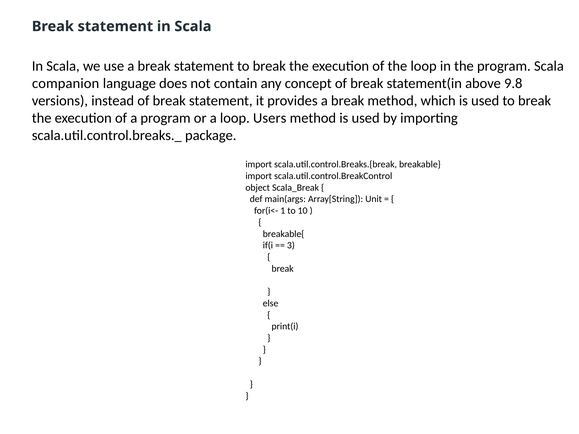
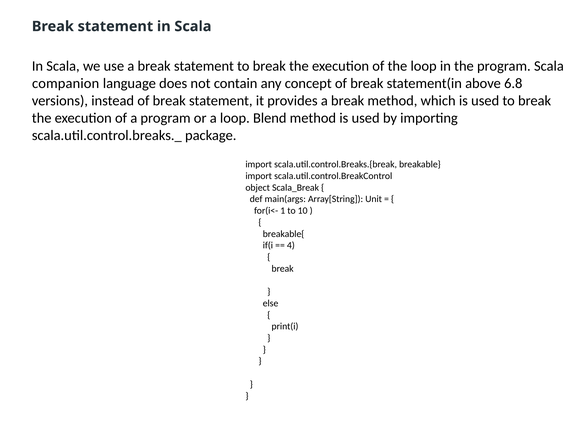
9.8: 9.8 -> 6.8
Users: Users -> Blend
3: 3 -> 4
